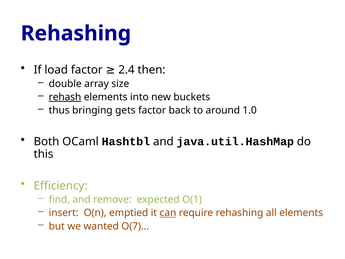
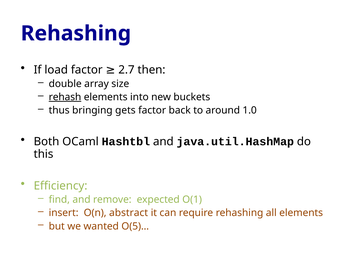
2.4: 2.4 -> 2.7
emptied: emptied -> abstract
can underline: present -> none
O(7)…: O(7)… -> O(5)…
